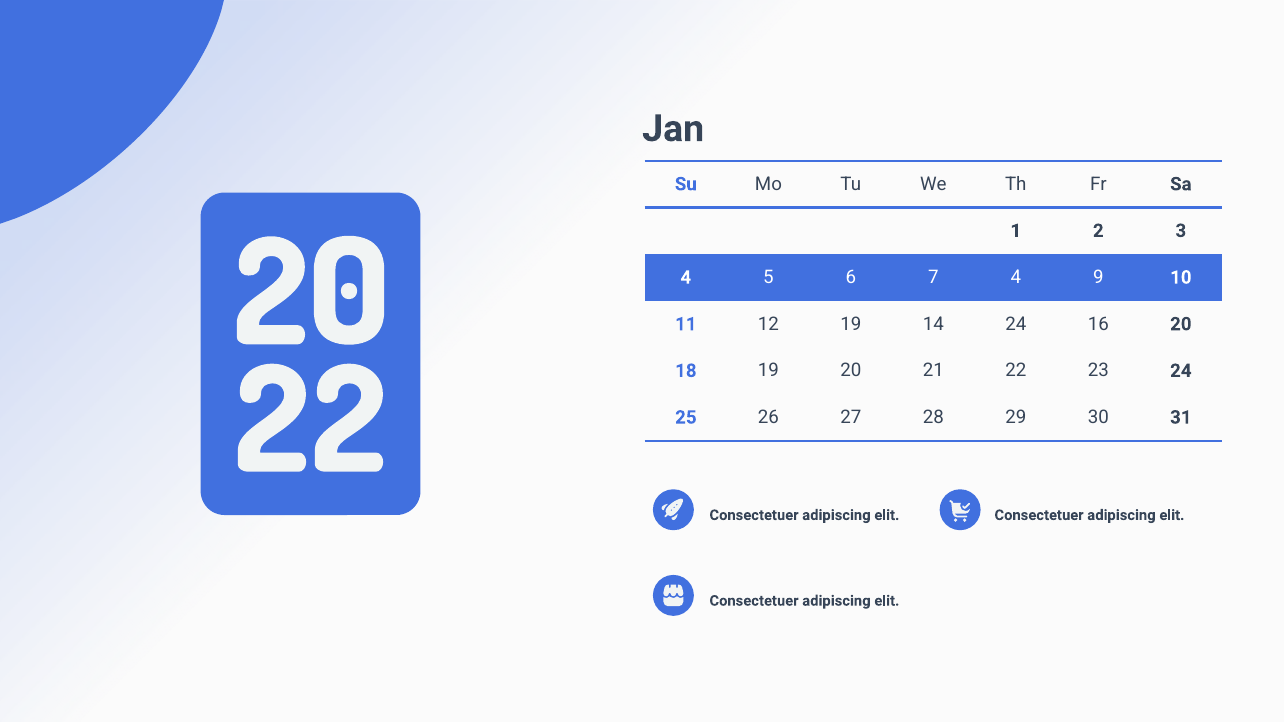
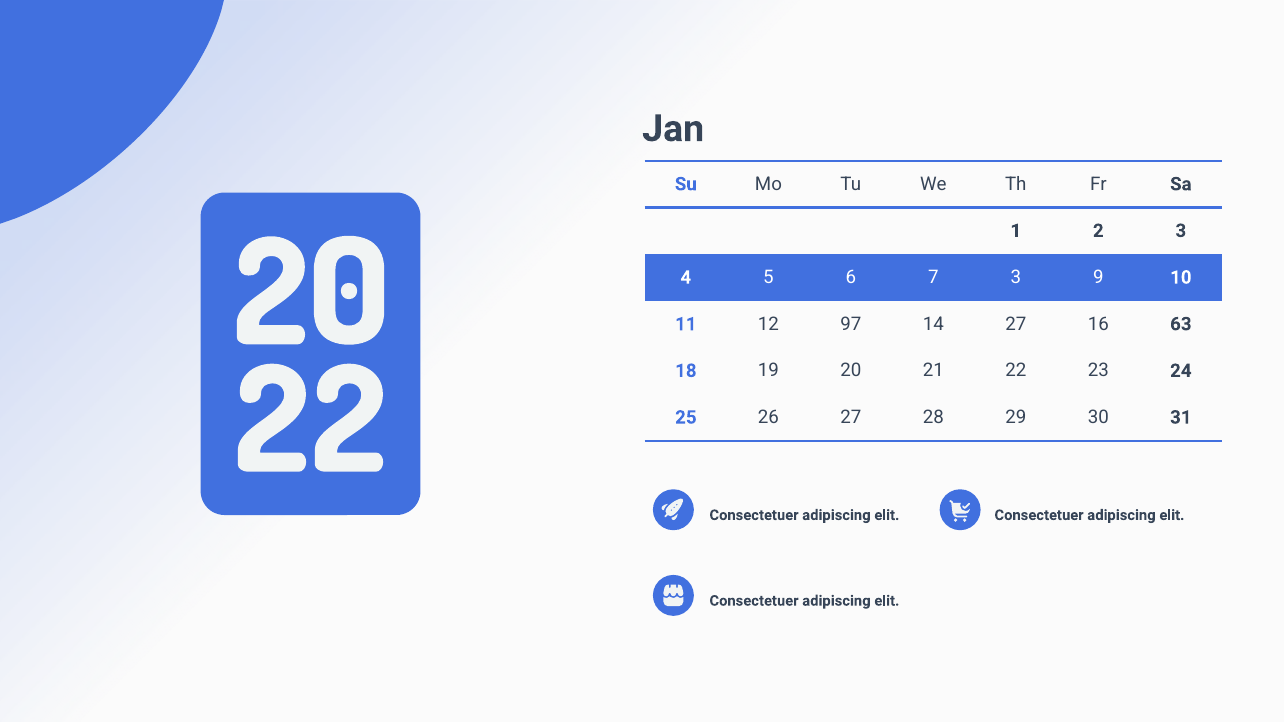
7 4: 4 -> 3
12 19: 19 -> 97
14 24: 24 -> 27
16 20: 20 -> 63
